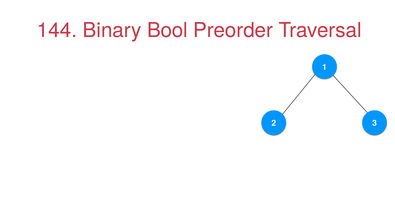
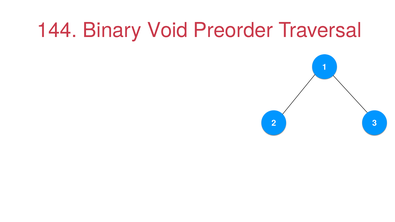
Bool: Bool -> Void
